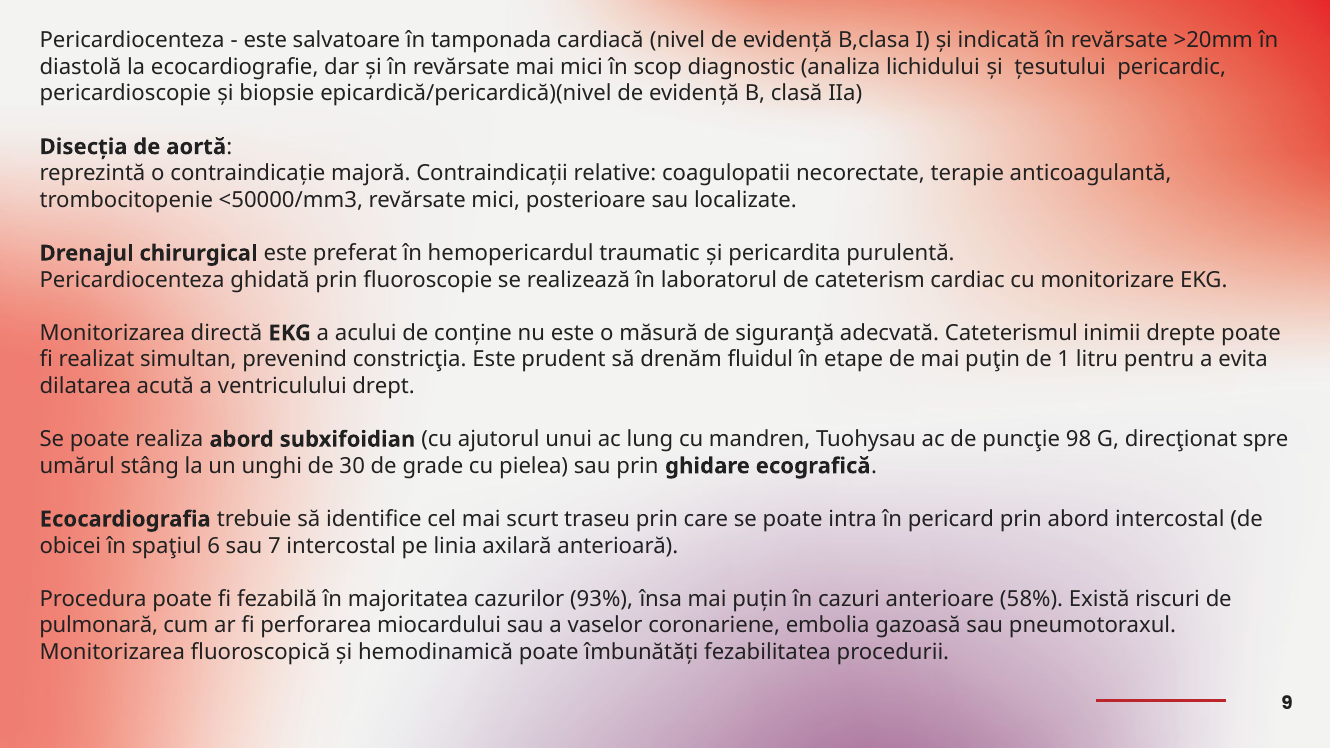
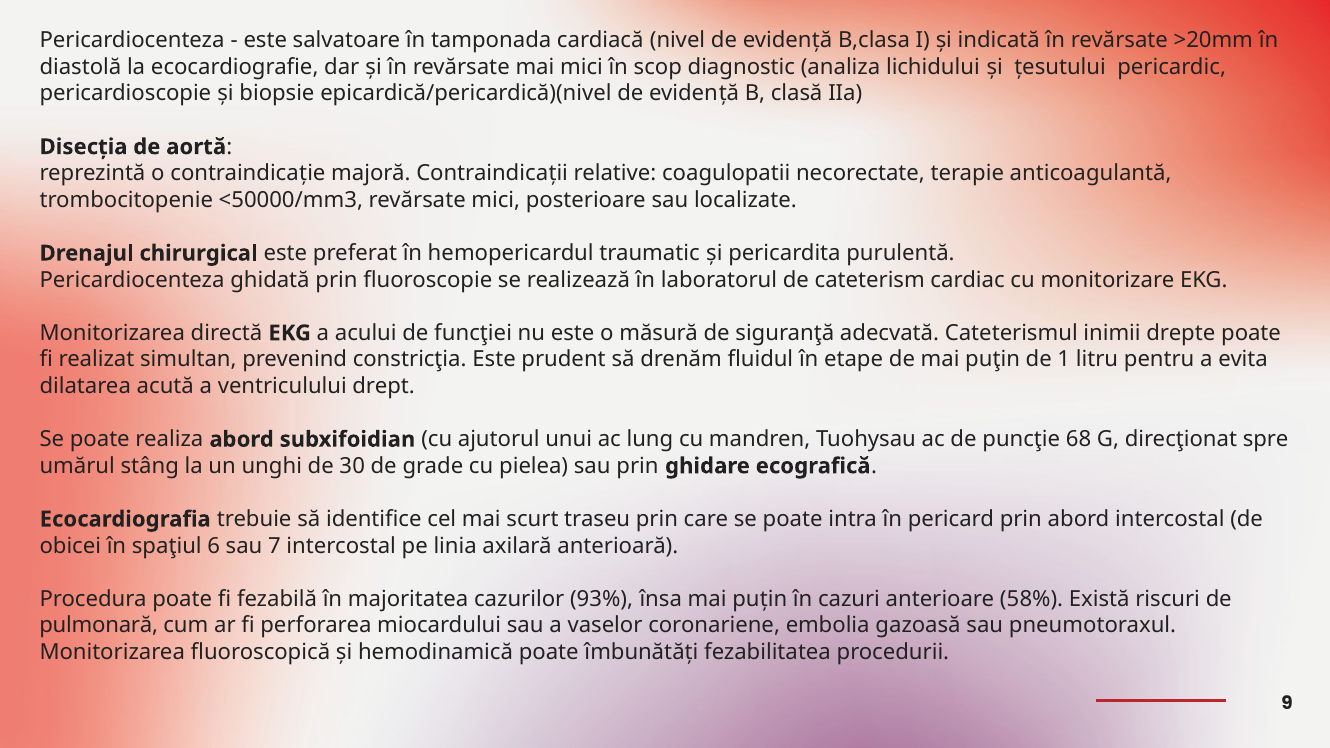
conține: conține -> funcţiei
98: 98 -> 68
